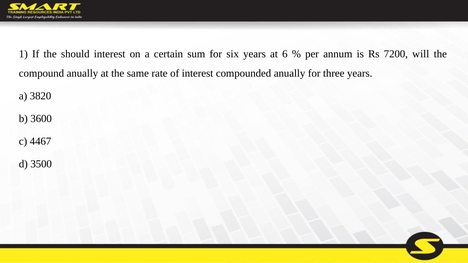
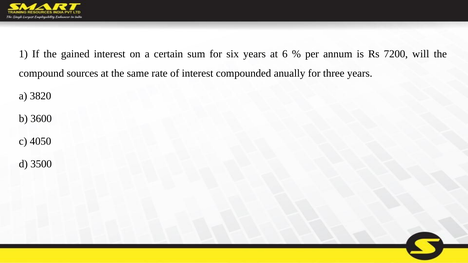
should: should -> gained
compound anually: anually -> sources
4467: 4467 -> 4050
